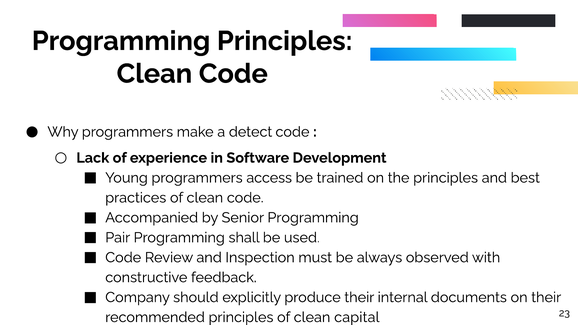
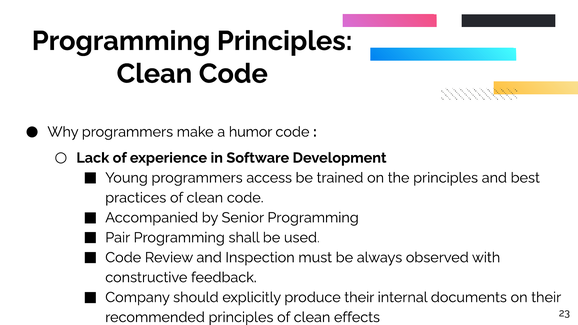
detect: detect -> humor
capital: capital -> effects
